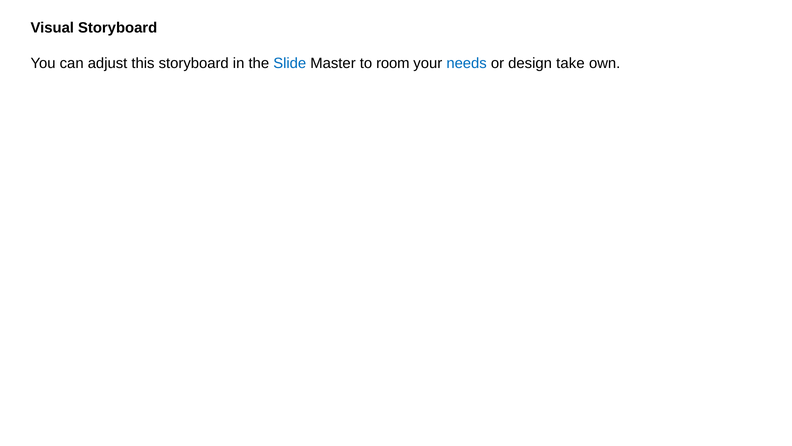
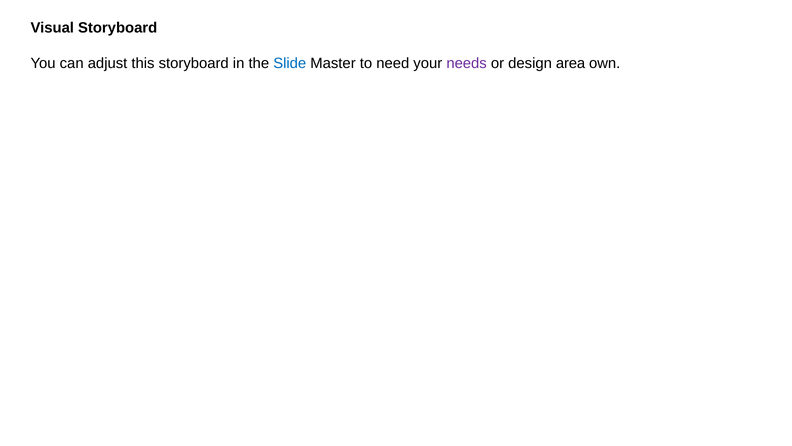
room: room -> need
needs colour: blue -> purple
take: take -> area
